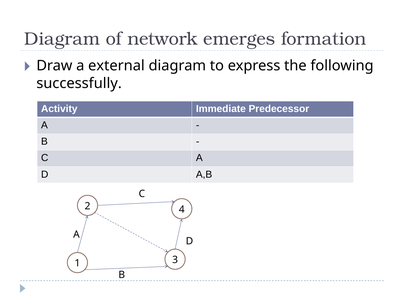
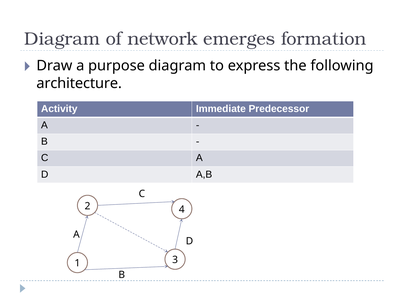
external: external -> purpose
successfully: successfully -> architecture
